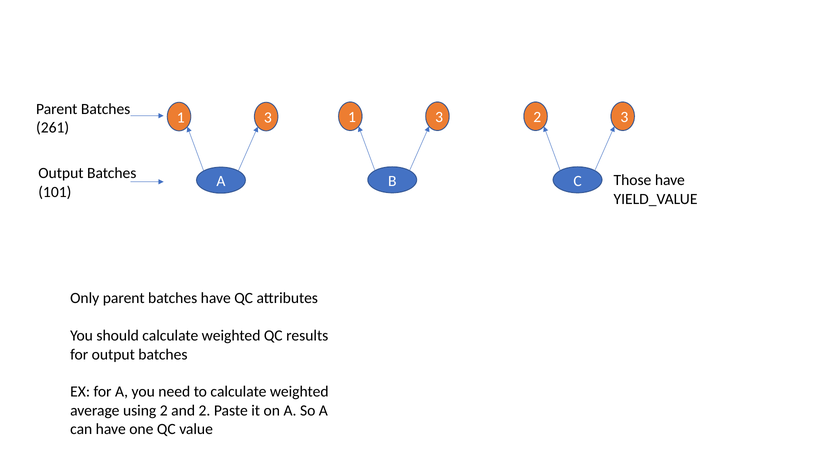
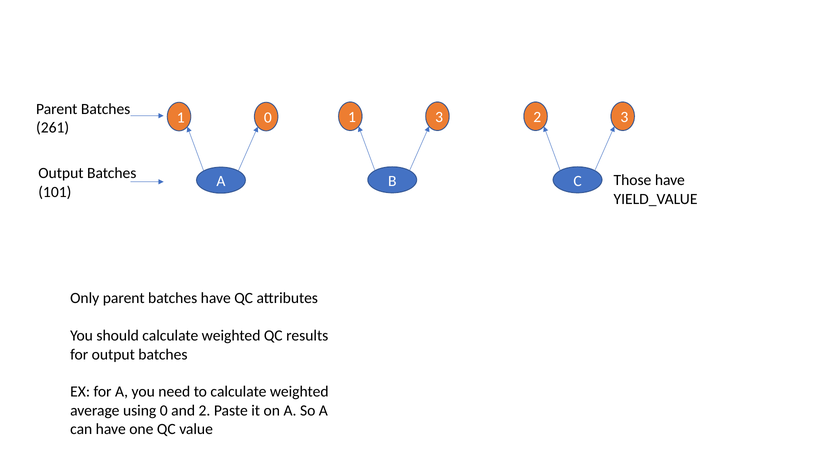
3 at (268, 118): 3 -> 0
using 2: 2 -> 0
